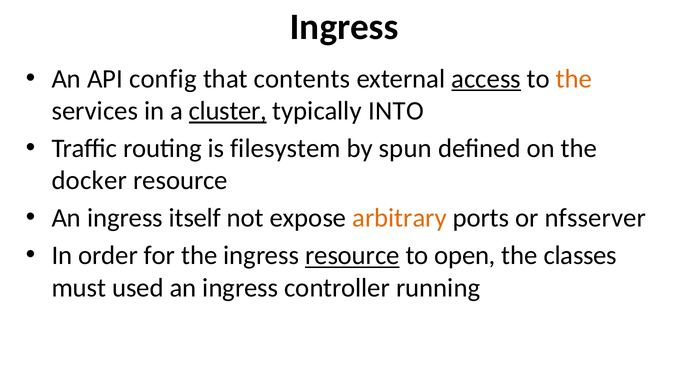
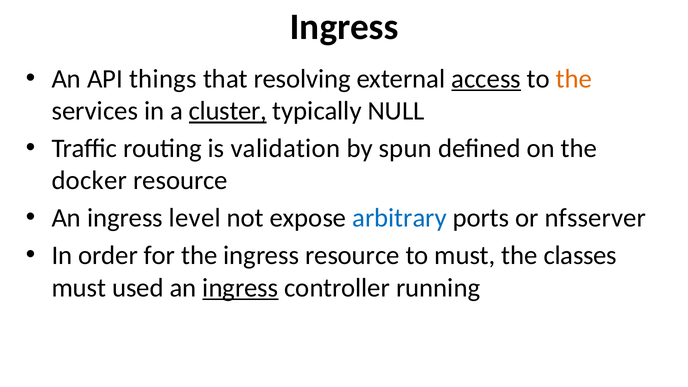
config: config -> things
contents: contents -> resolving
INTO: INTO -> NULL
filesystem: filesystem -> validation
itself: itself -> level
arbitrary colour: orange -> blue
resource at (352, 256) underline: present -> none
to open: open -> must
ingress at (240, 288) underline: none -> present
